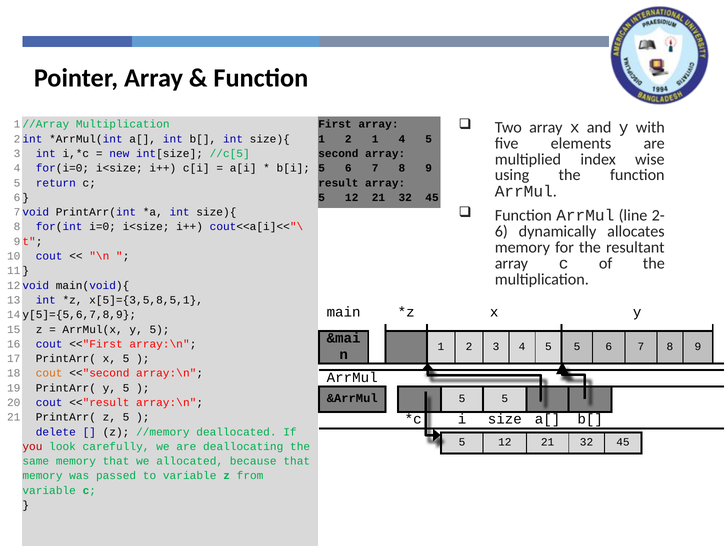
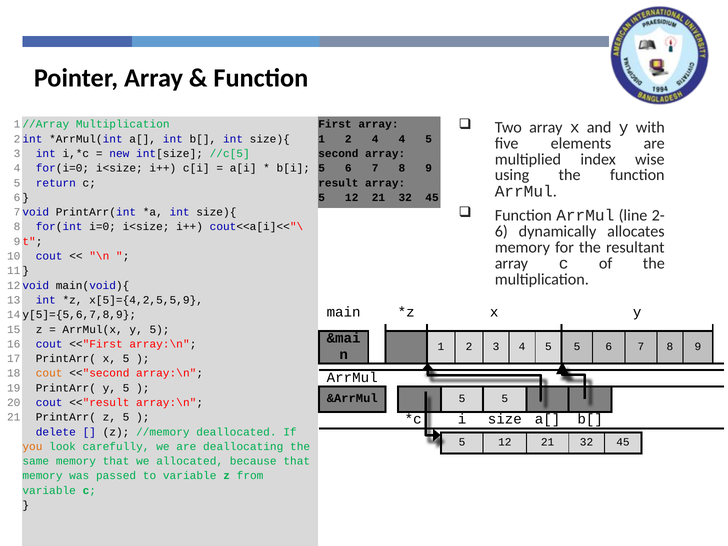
2 1: 1 -> 4
x[5]={3,5,8,5,1: x[5]={3,5,8,5,1 -> x[5]={4,2,5,5,9
you colour: red -> orange
